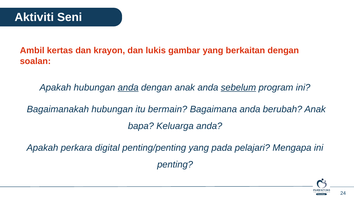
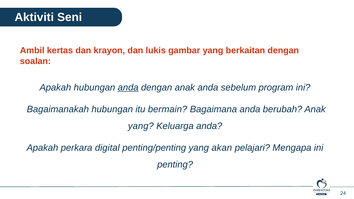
sebelum underline: present -> none
bapa at (141, 126): bapa -> yang
pada: pada -> akan
